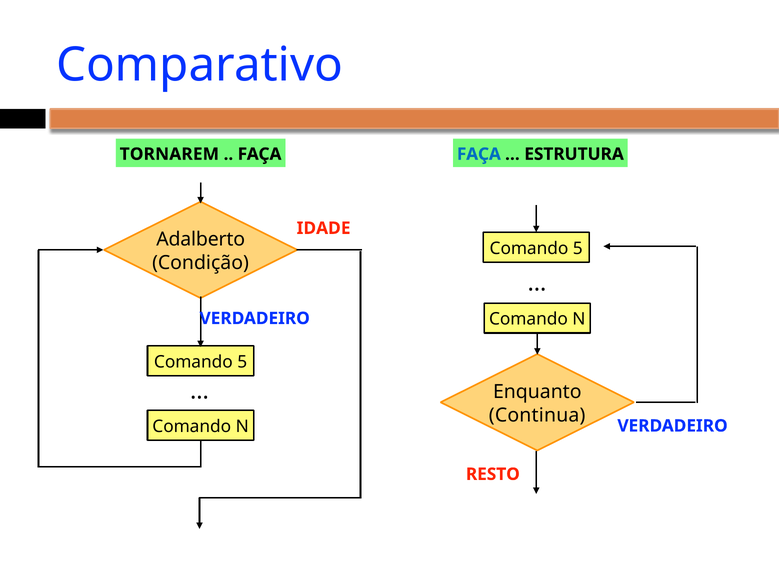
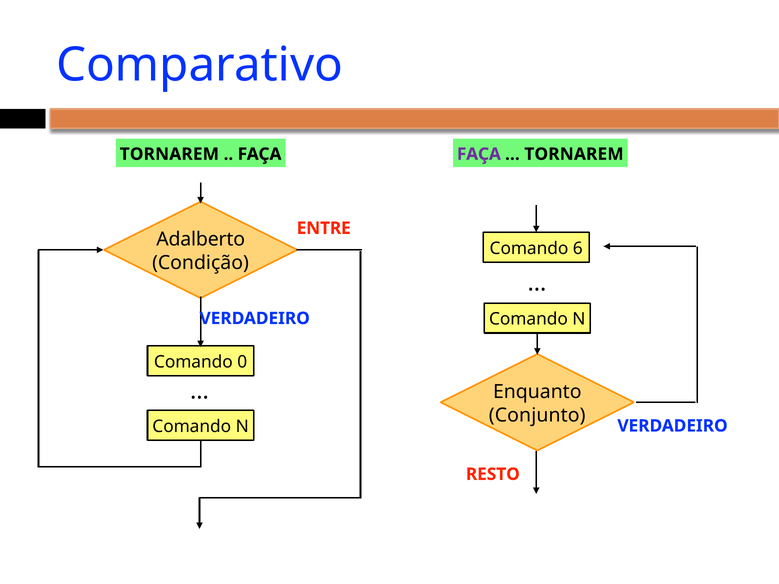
FAÇA at (479, 154) colour: blue -> purple
ESTRUTURA at (574, 154): ESTRUTURA -> TORNAREM
IDADE: IDADE -> ENTRE
5 at (578, 249): 5 -> 6
5 at (242, 362): 5 -> 0
Continua: Continua -> Conjunto
